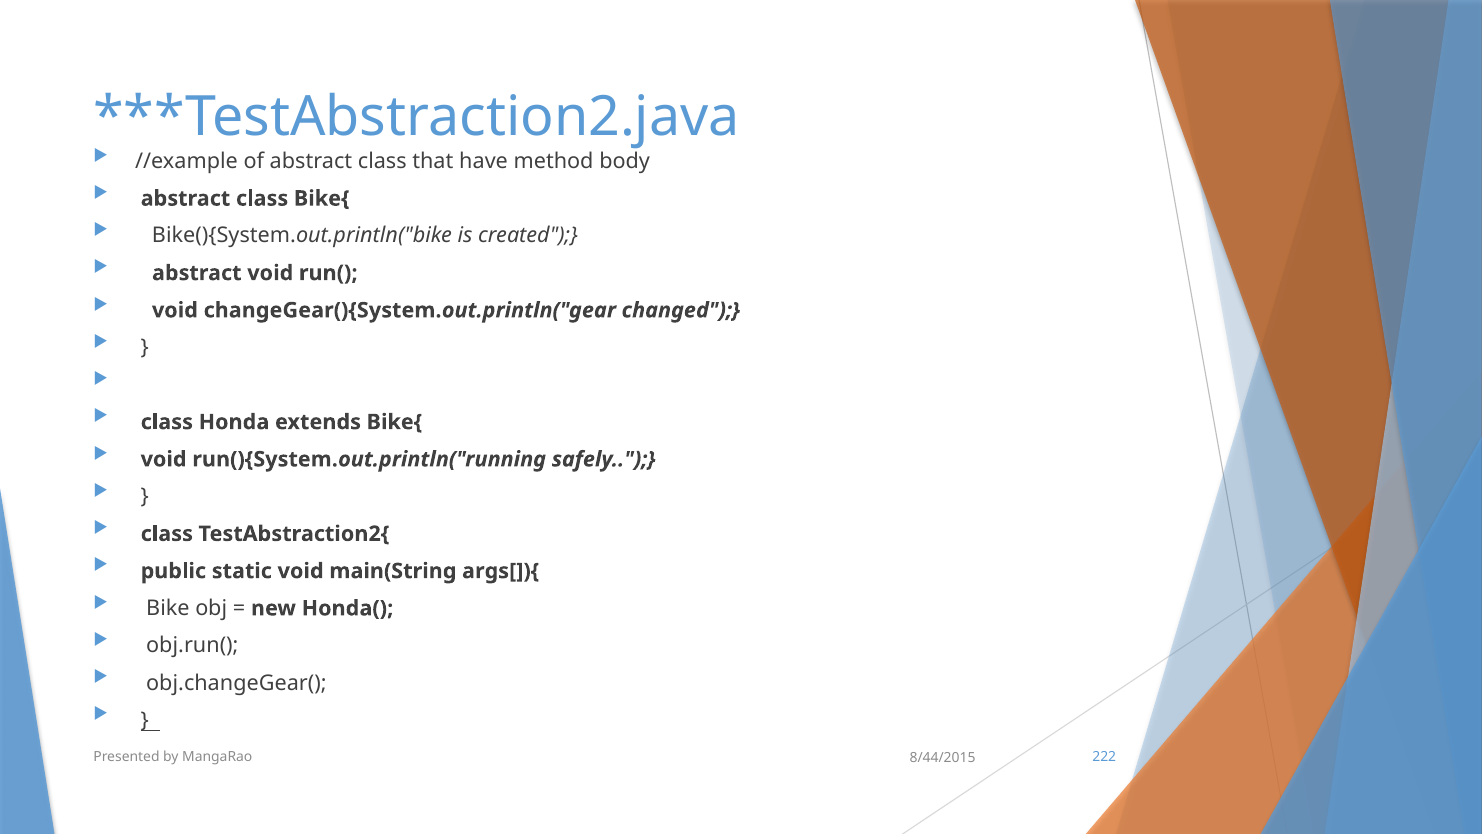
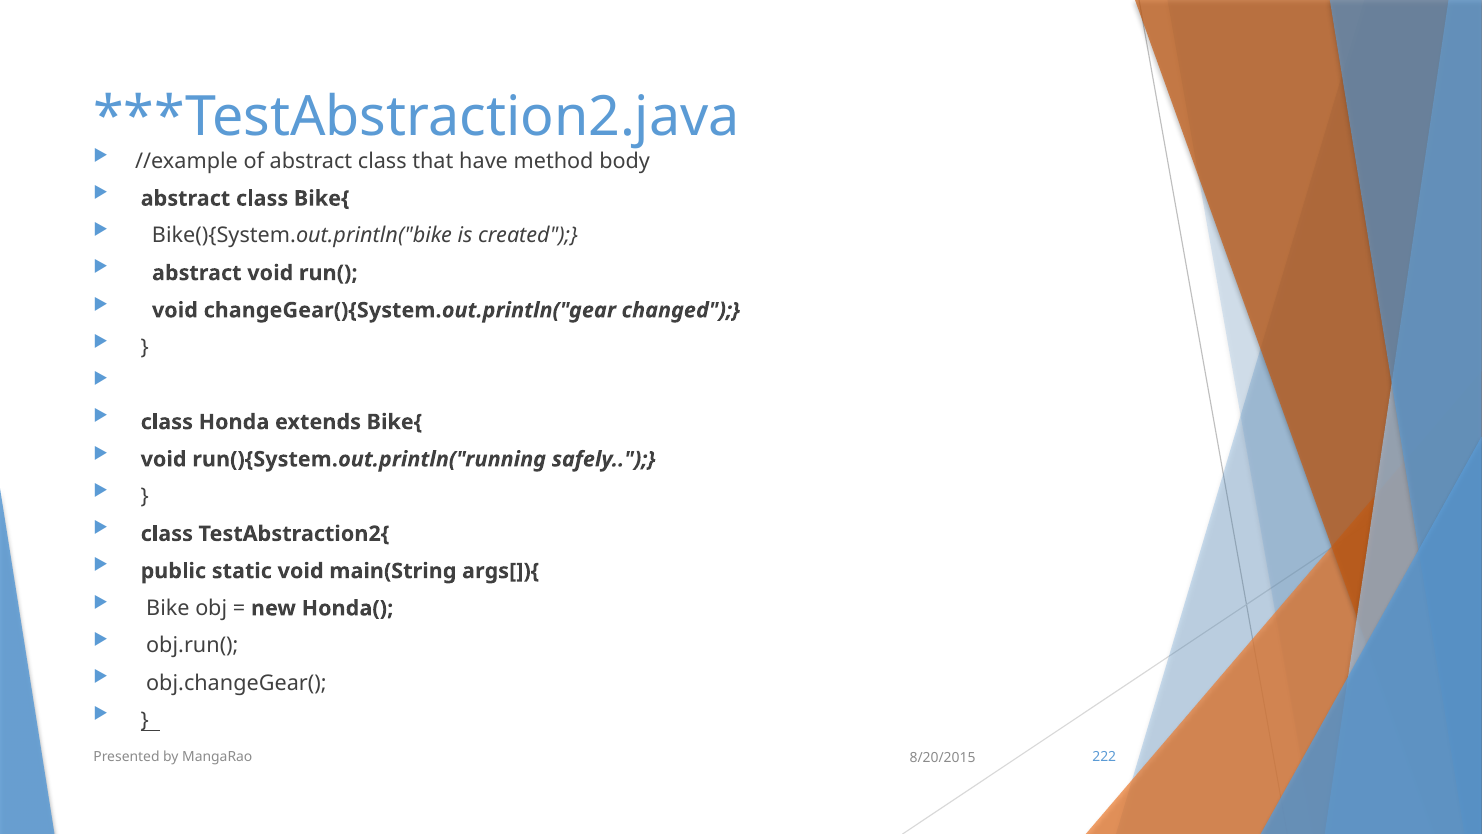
8/44/2015: 8/44/2015 -> 8/20/2015
